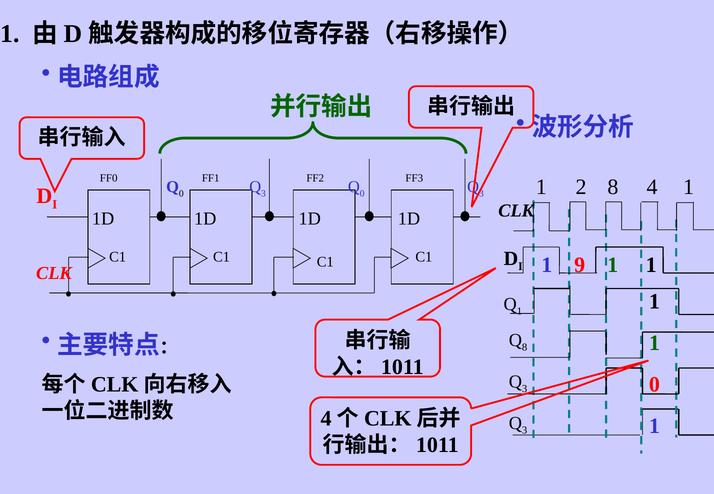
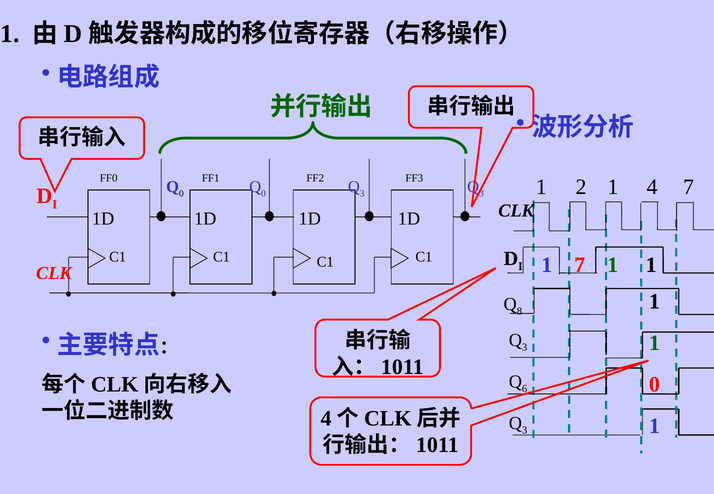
2 8: 8 -> 1
4 1: 1 -> 7
3 at (263, 194): 3 -> 0
0 at (362, 194): 0 -> 3
1 9: 9 -> 7
1 at (519, 311): 1 -> 8
8 at (525, 348): 8 -> 3
3 at (525, 389): 3 -> 6
